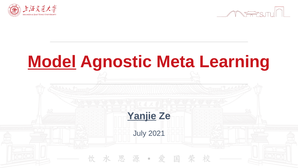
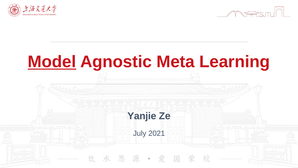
Yanjie underline: present -> none
